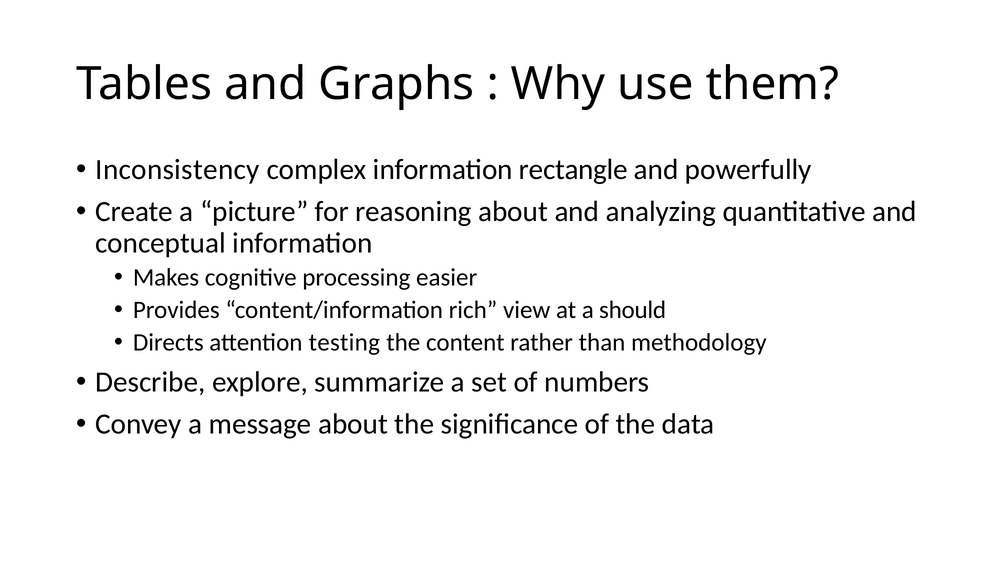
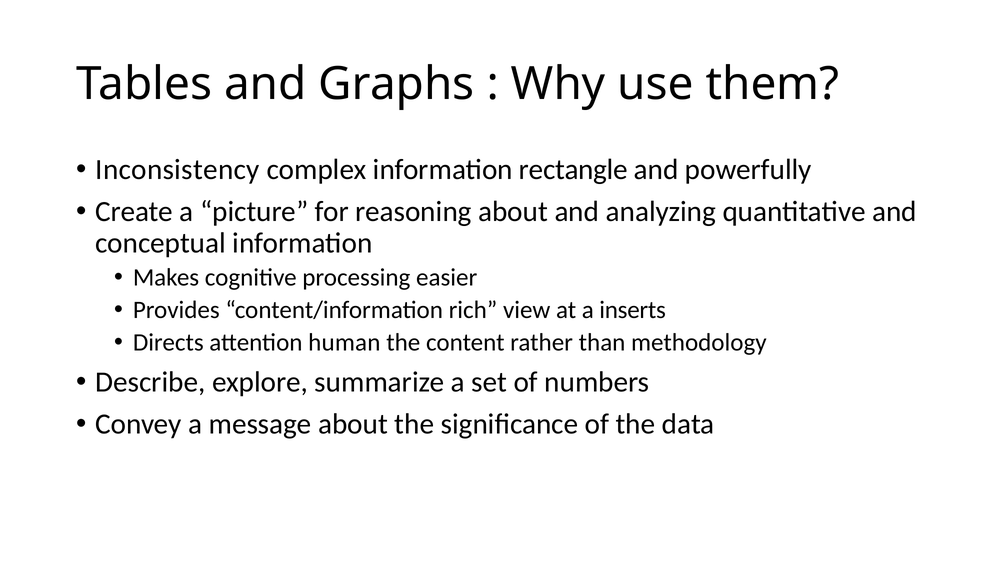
should: should -> inserts
testing: testing -> human
